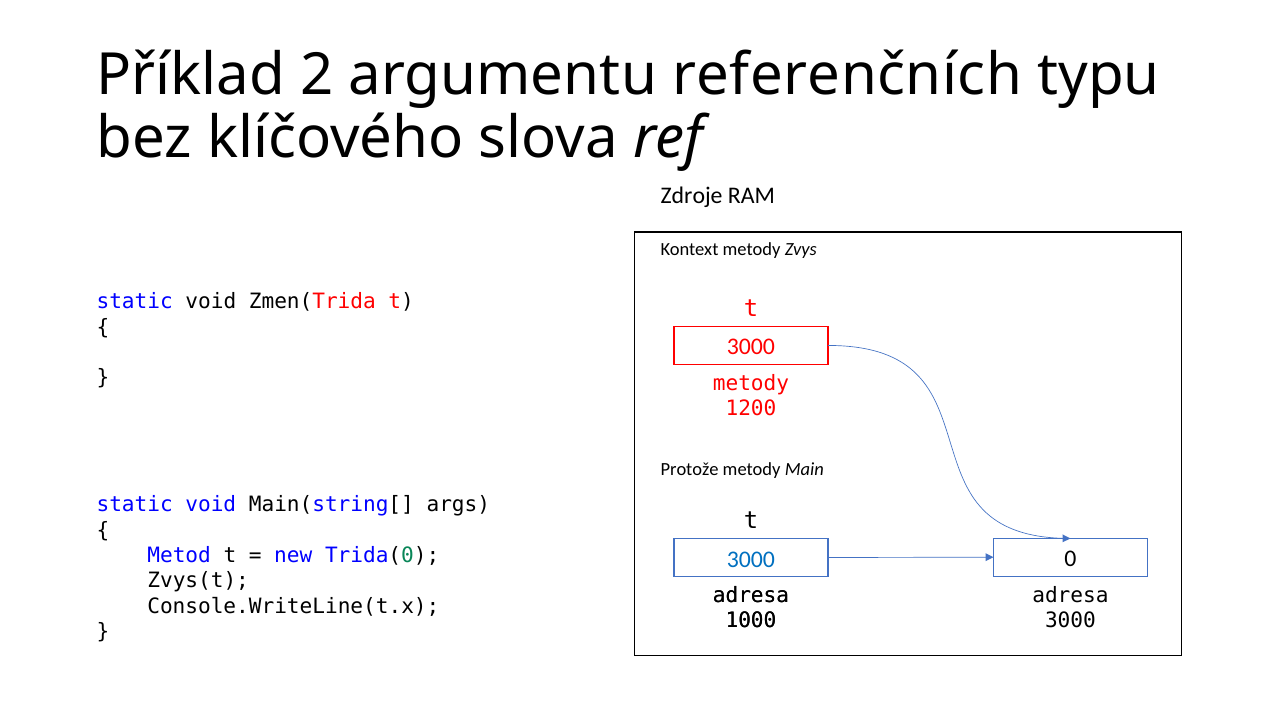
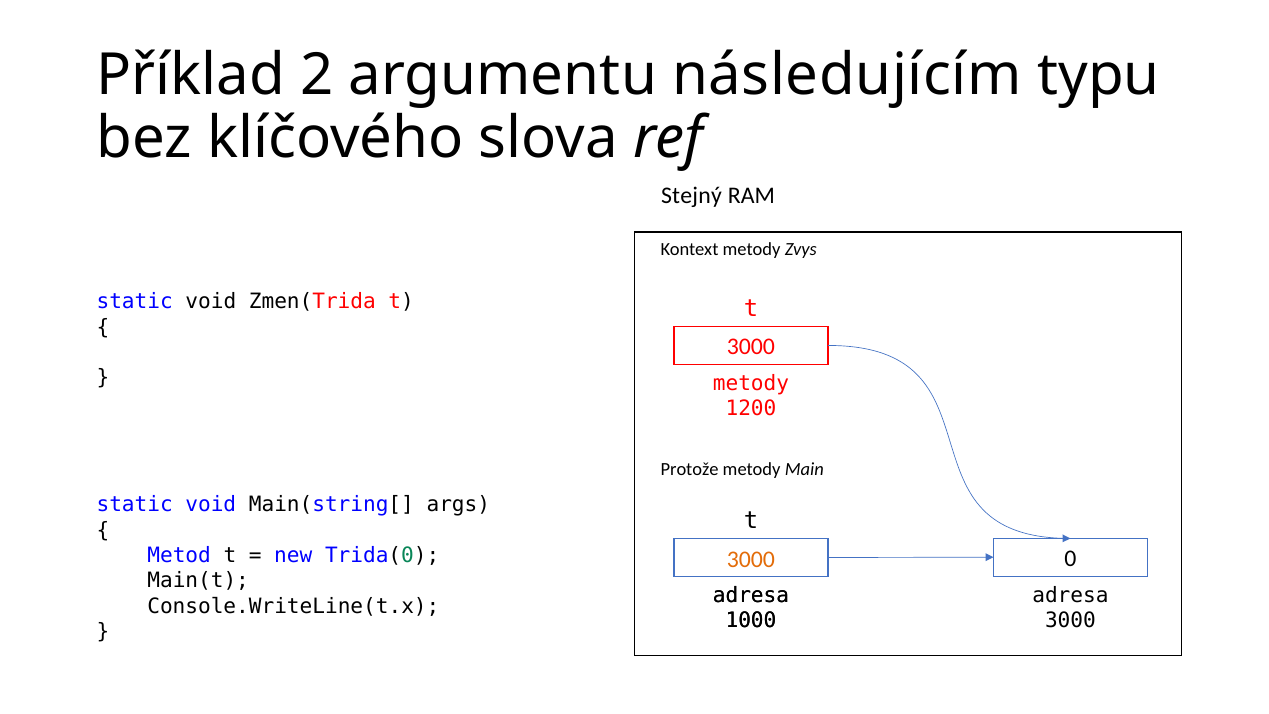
referenčních: referenčních -> následujícím
Zdroje: Zdroje -> Stejný
3000 at (751, 559) colour: blue -> orange
Zvys(t: Zvys(t -> Main(t
